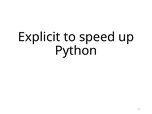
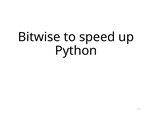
Explicit: Explicit -> Bitwise
